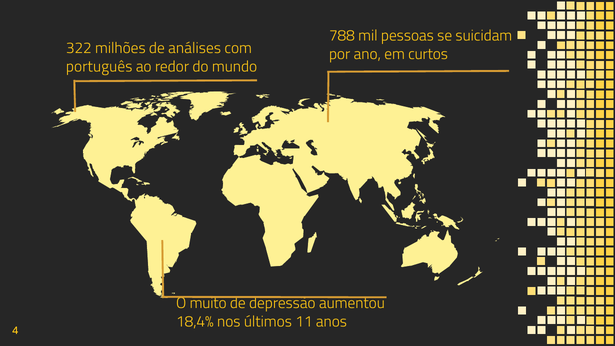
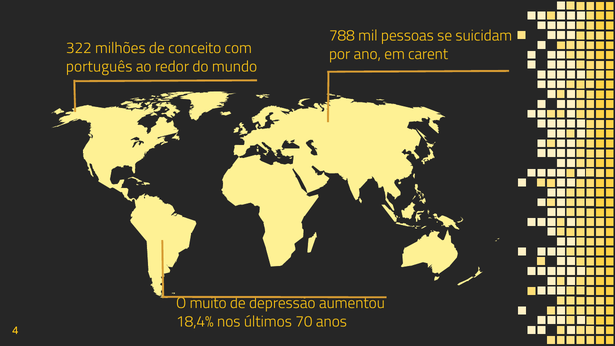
análises: análises -> conceito
curtos: curtos -> carent
11: 11 -> 70
